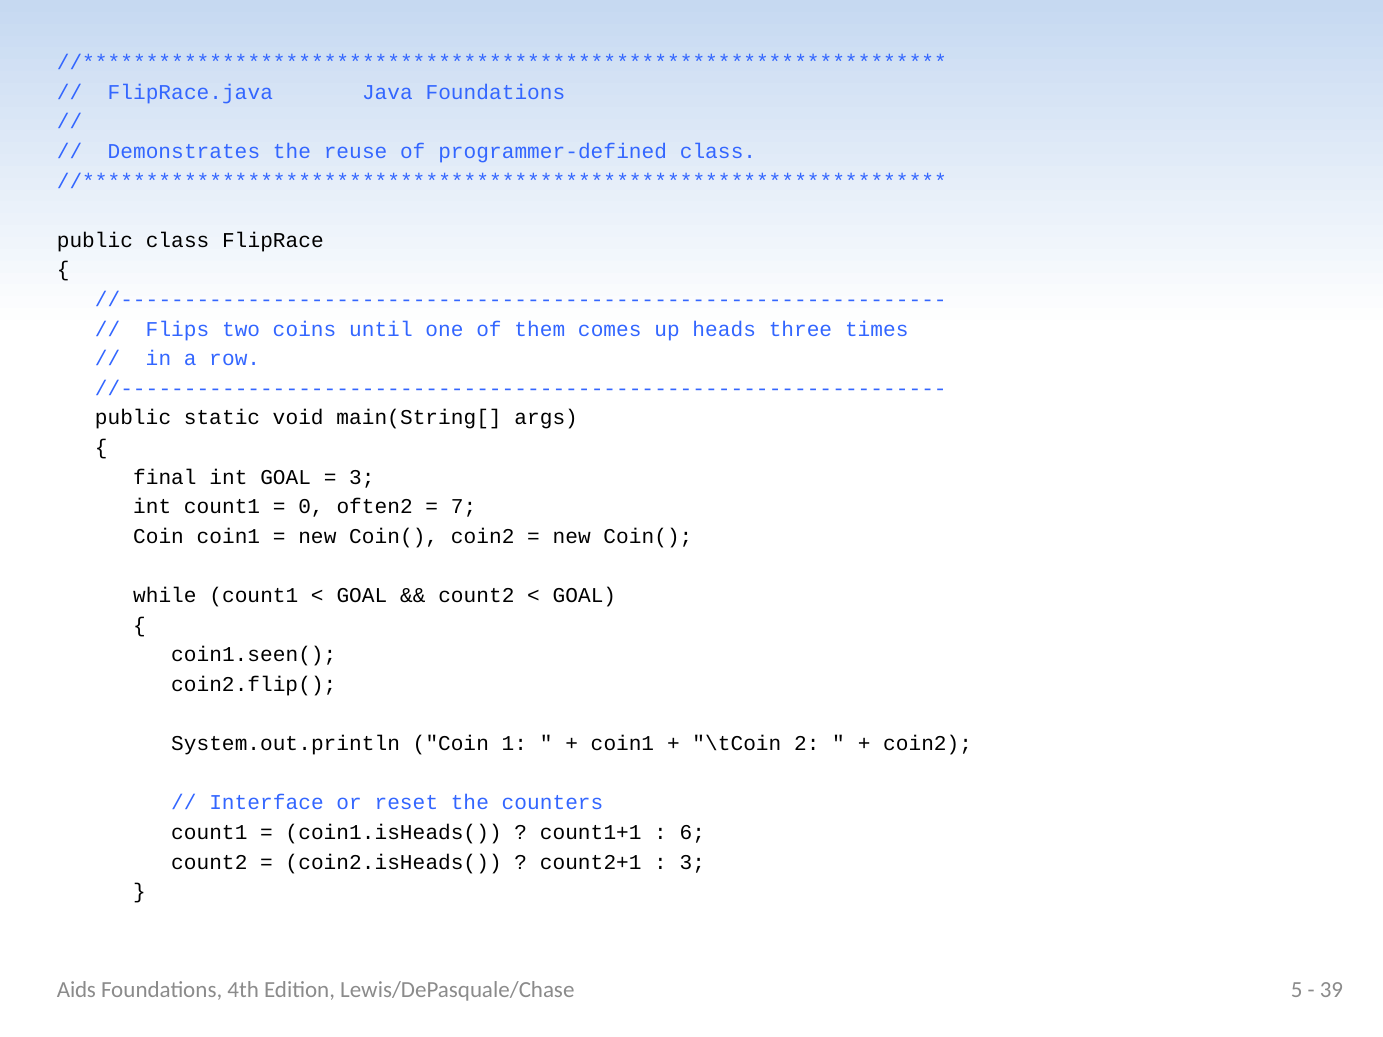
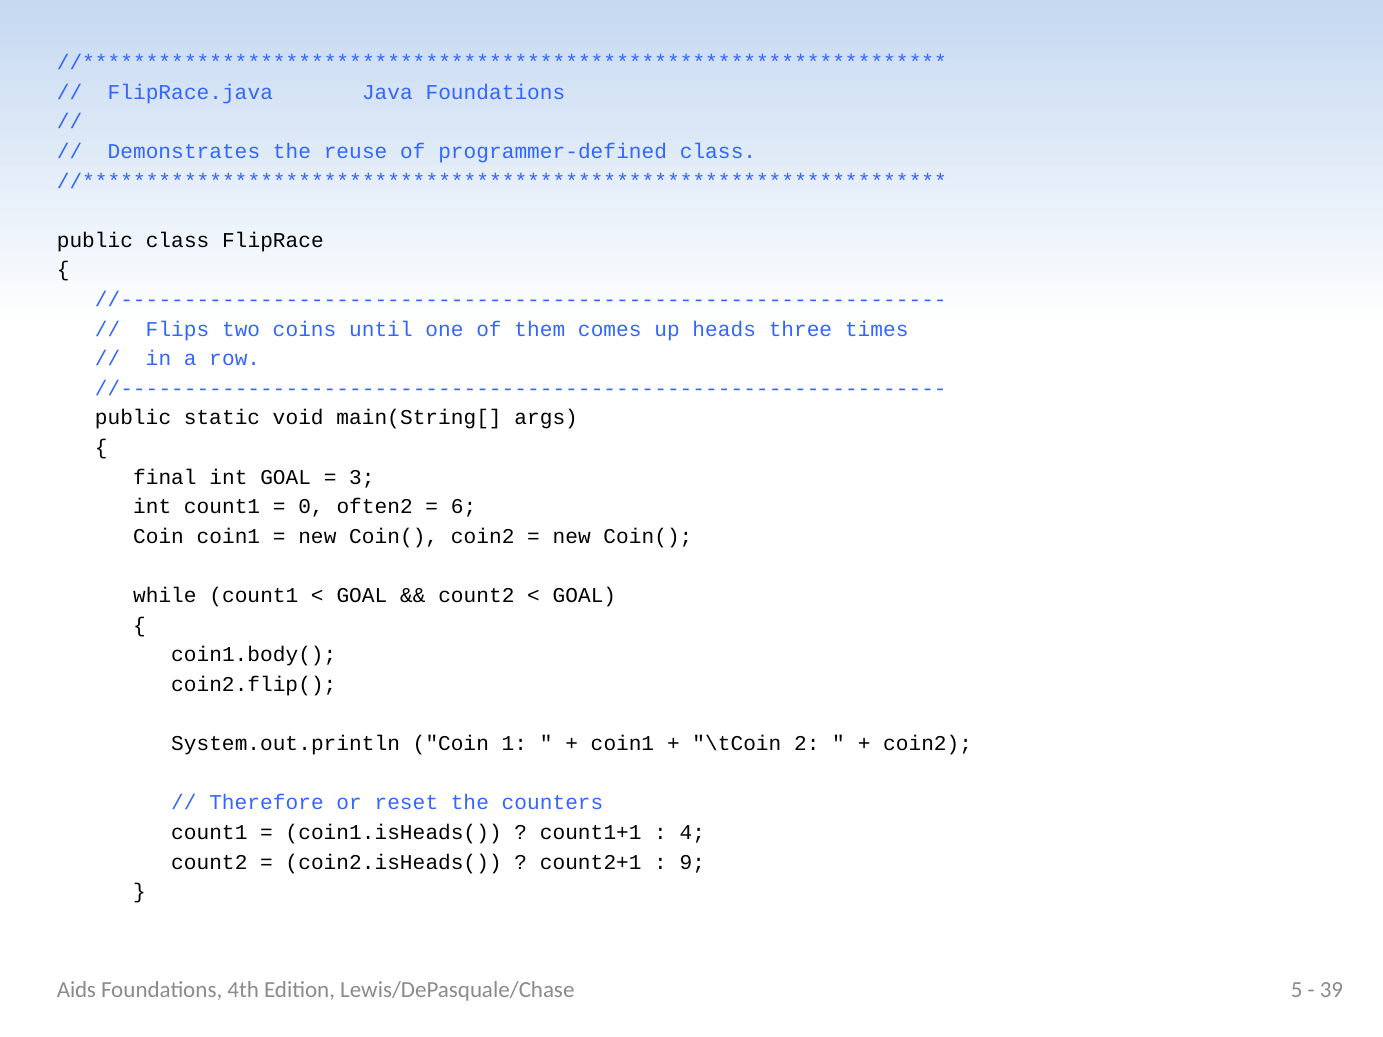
7: 7 -> 6
coin1.seen(: coin1.seen( -> coin1.body(
Interface: Interface -> Therefore
6: 6 -> 4
3 at (692, 862): 3 -> 9
